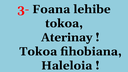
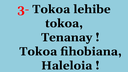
3- Foana: Foana -> Tokoa
Aterinay: Aterinay -> Tenanay
